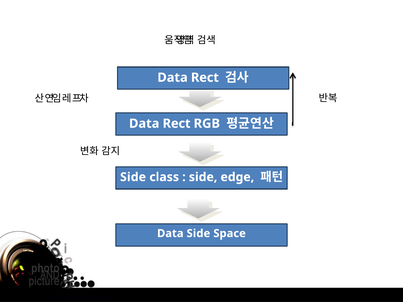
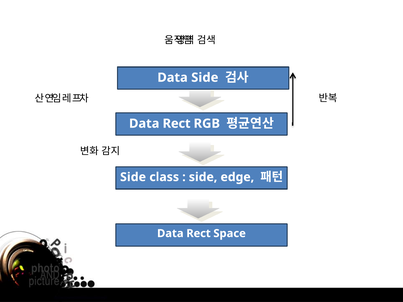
Rect at (205, 78): Rect -> Side
Side at (198, 234): Side -> Rect
